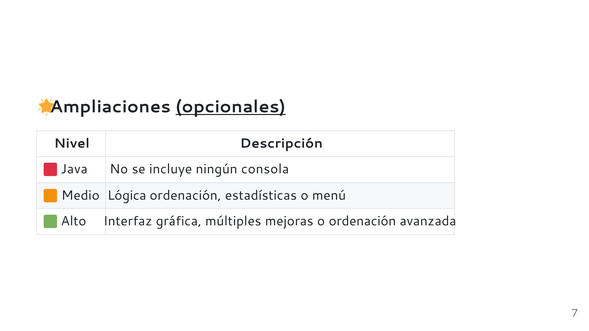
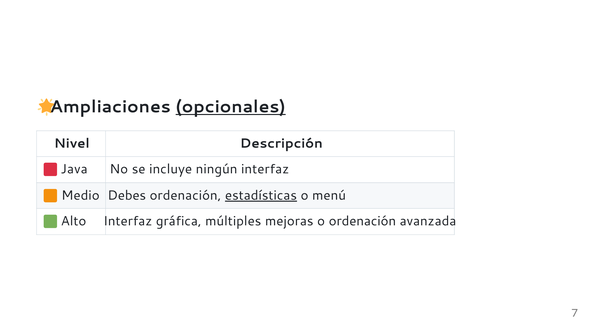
ningún consola: consola -> interfaz
Lógica: Lógica -> Debes
estadísticas underline: none -> present
